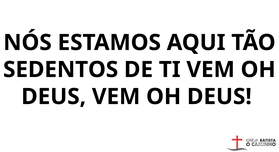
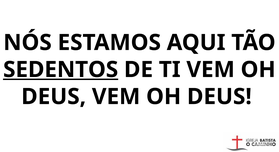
SEDENTOS underline: none -> present
